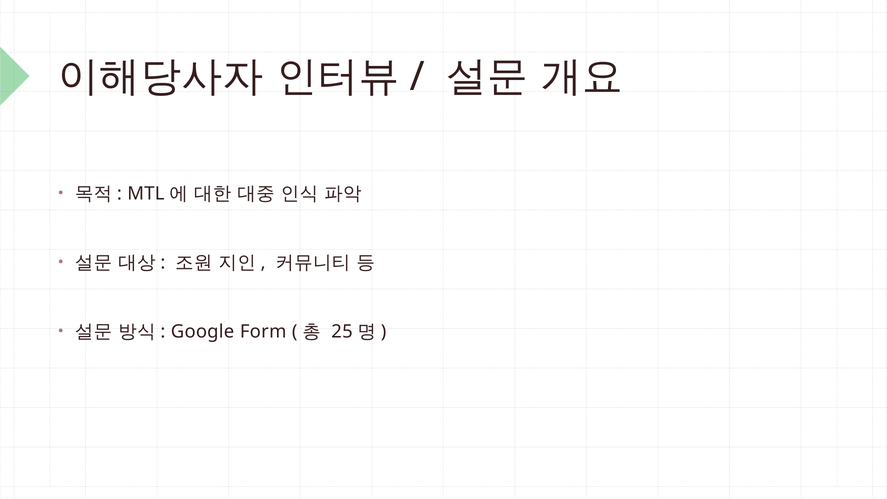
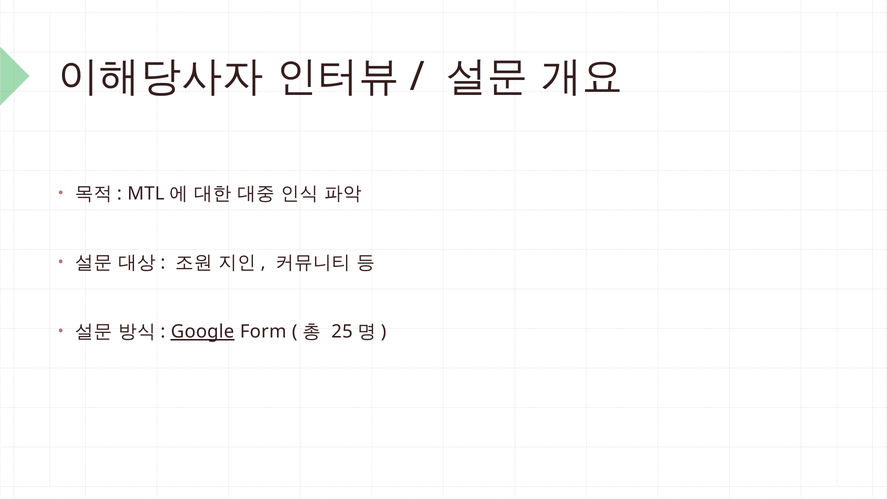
Google underline: none -> present
